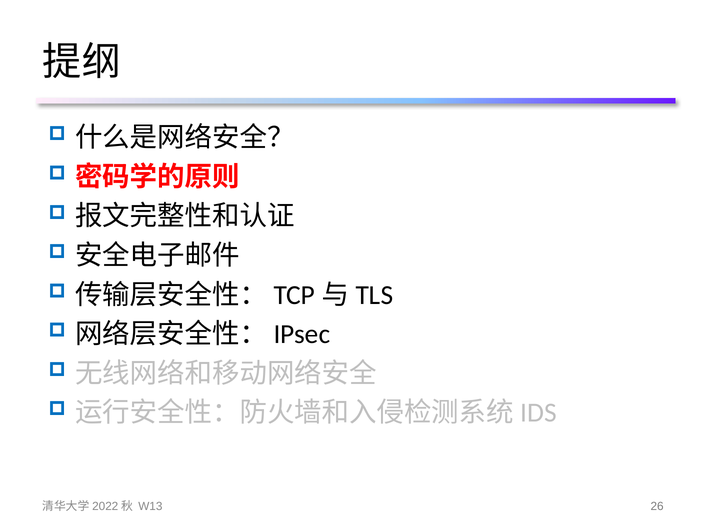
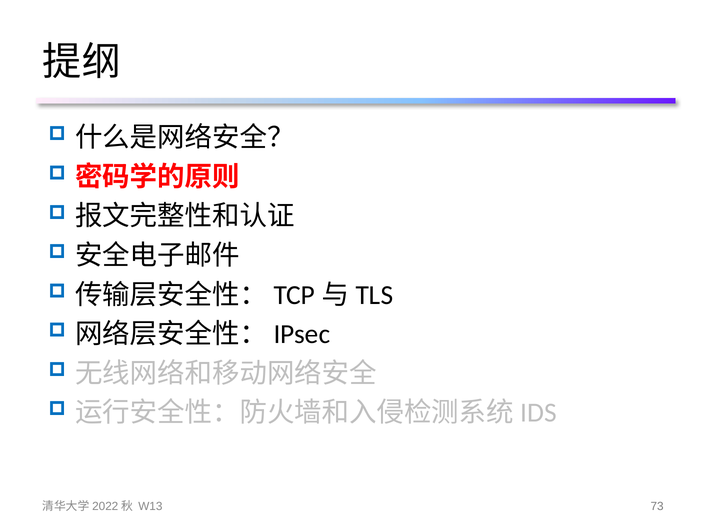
26: 26 -> 73
